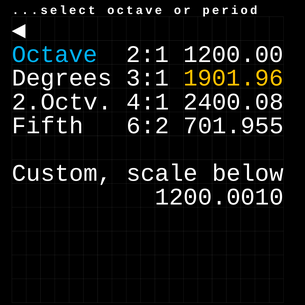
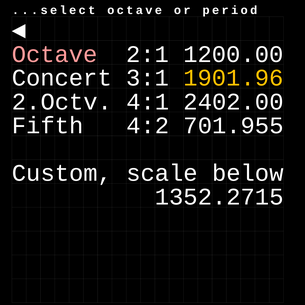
Octave at (55, 54) colour: light blue -> pink
Degrees: Degrees -> Concert
2400.08: 2400.08 -> 2402.00
6:2: 6:2 -> 4:2
1200.0010: 1200.0010 -> 1352.2715
